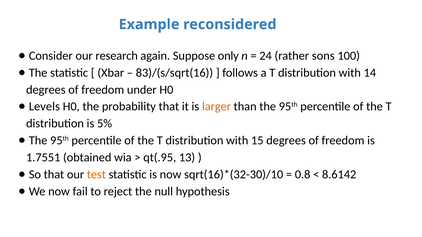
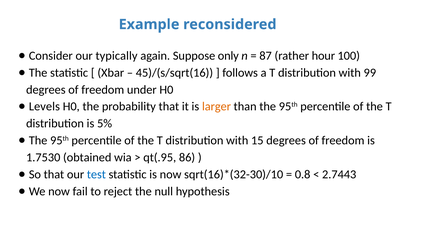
research: research -> typically
24: 24 -> 87
sons: sons -> hour
83)/(s/sqrt(16: 83)/(s/sqrt(16 -> 45)/(s/sqrt(16
14: 14 -> 99
1.7551: 1.7551 -> 1.7530
13: 13 -> 86
test colour: orange -> blue
8.6142: 8.6142 -> 2.7443
